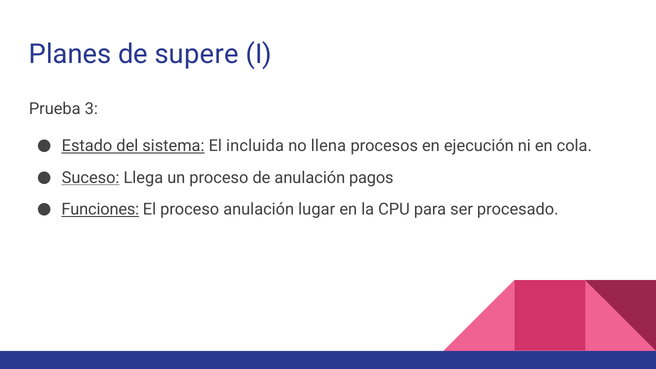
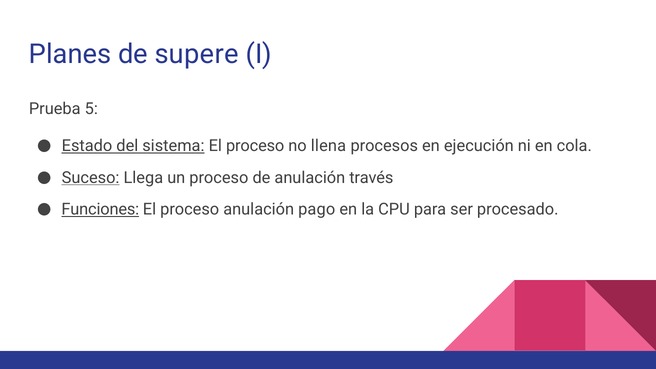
3: 3 -> 5
sistema El incluida: incluida -> proceso
pagos: pagos -> través
lugar: lugar -> pago
